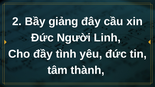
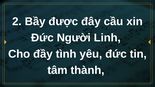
giảng: giảng -> được
